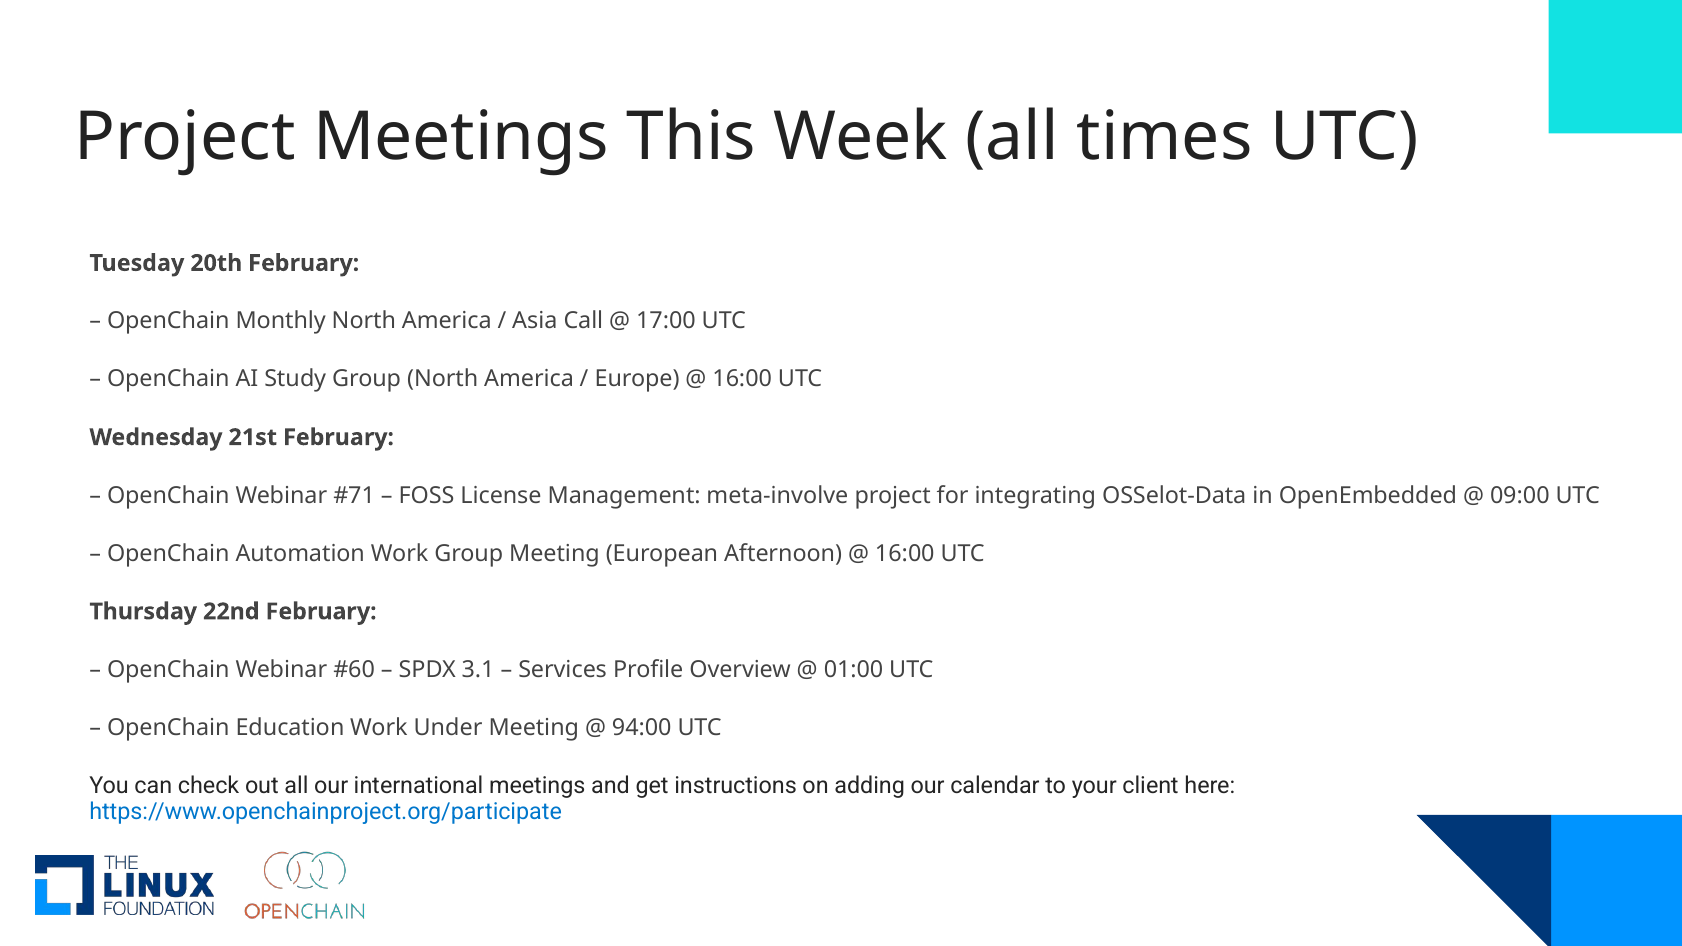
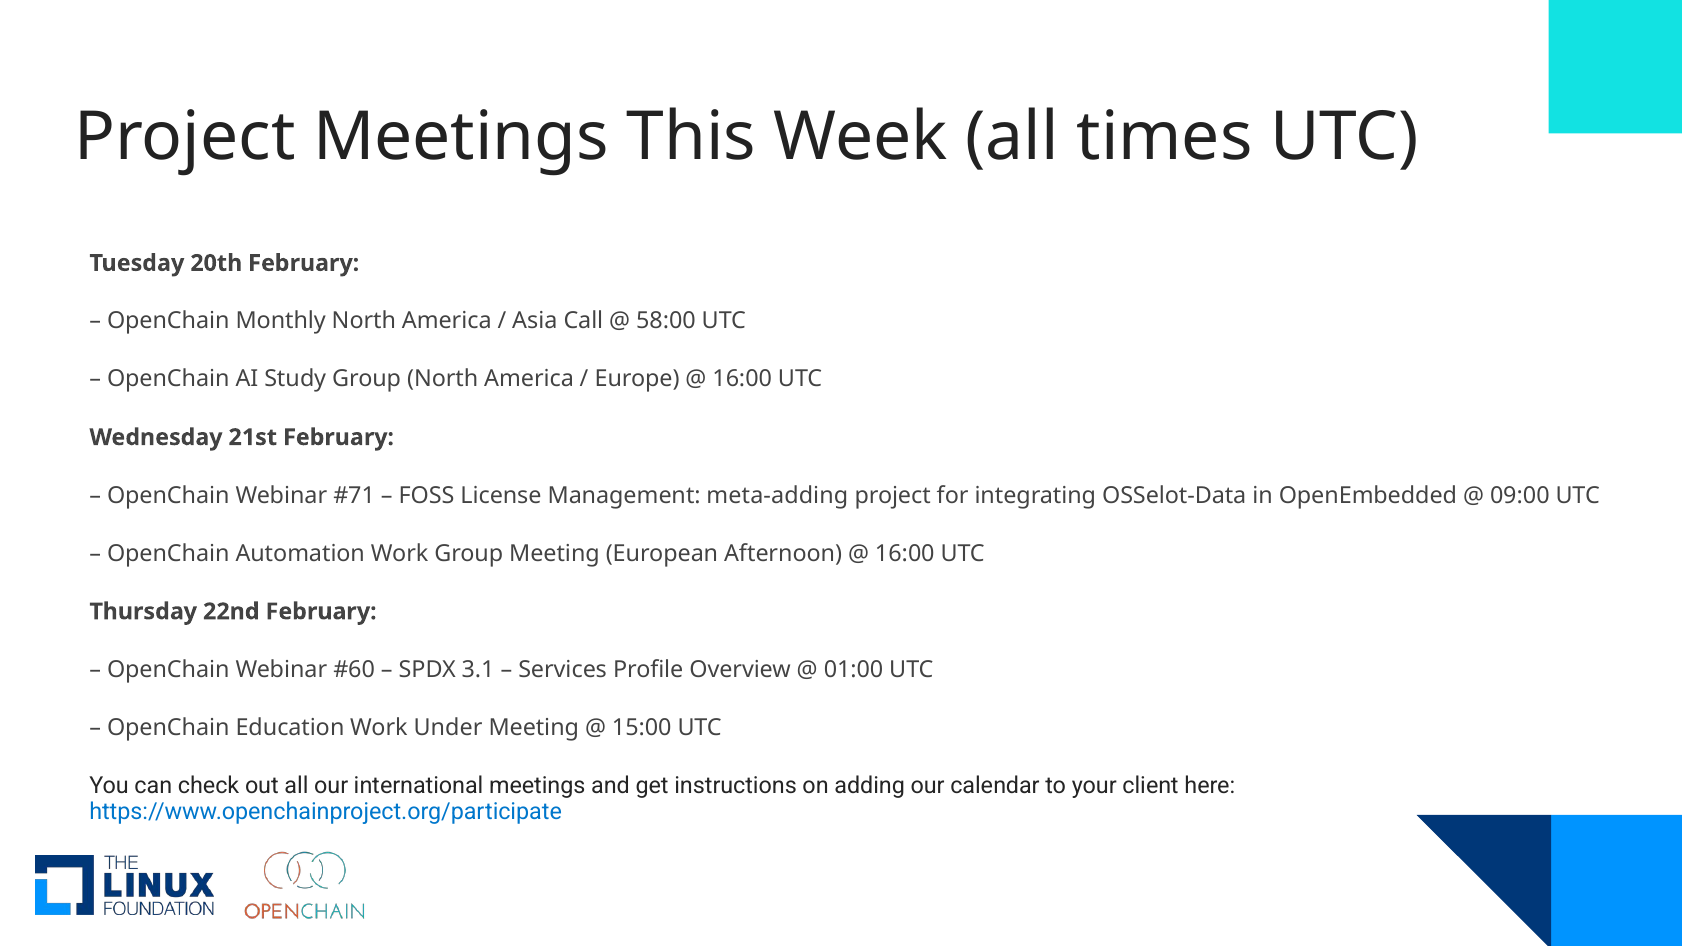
17:00: 17:00 -> 58:00
meta-involve: meta-involve -> meta-adding
94:00: 94:00 -> 15:00
